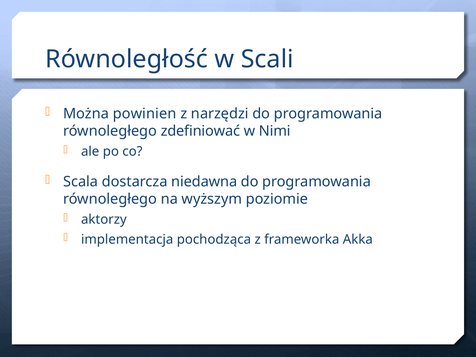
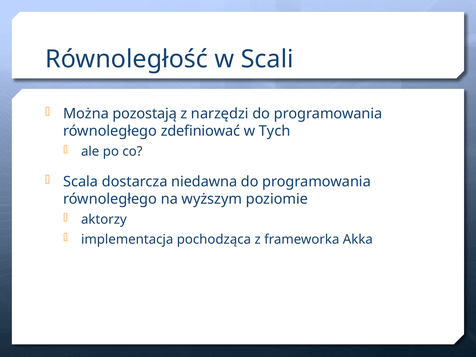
powinien: powinien -> pozostają
Nimi: Nimi -> Tych
